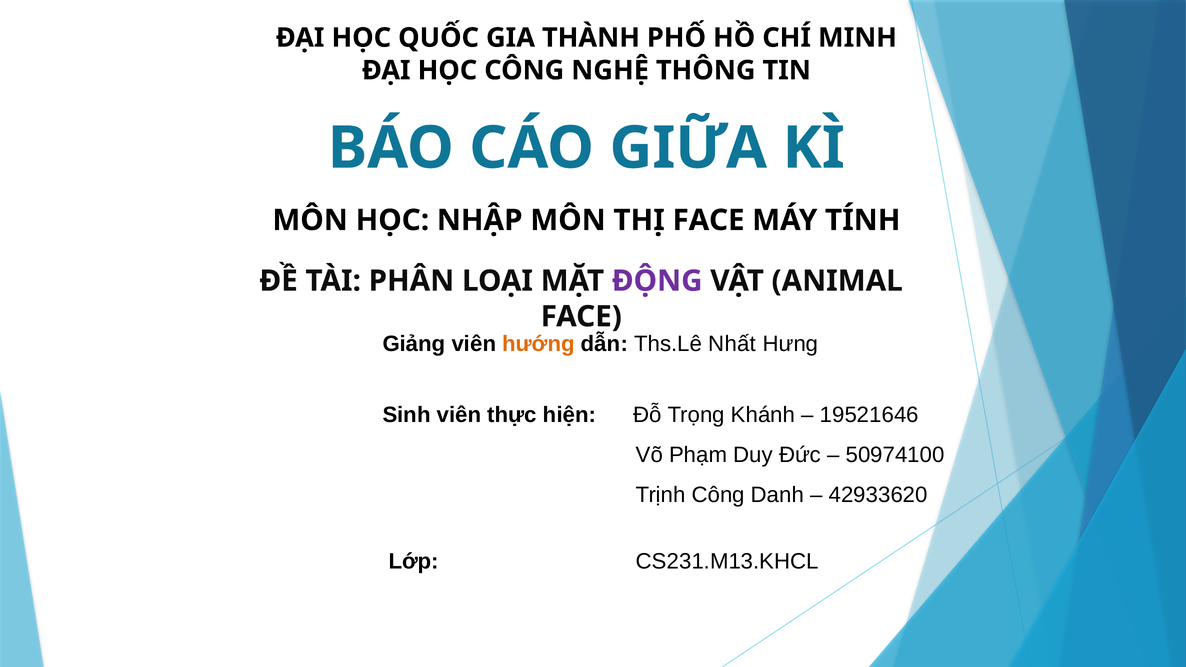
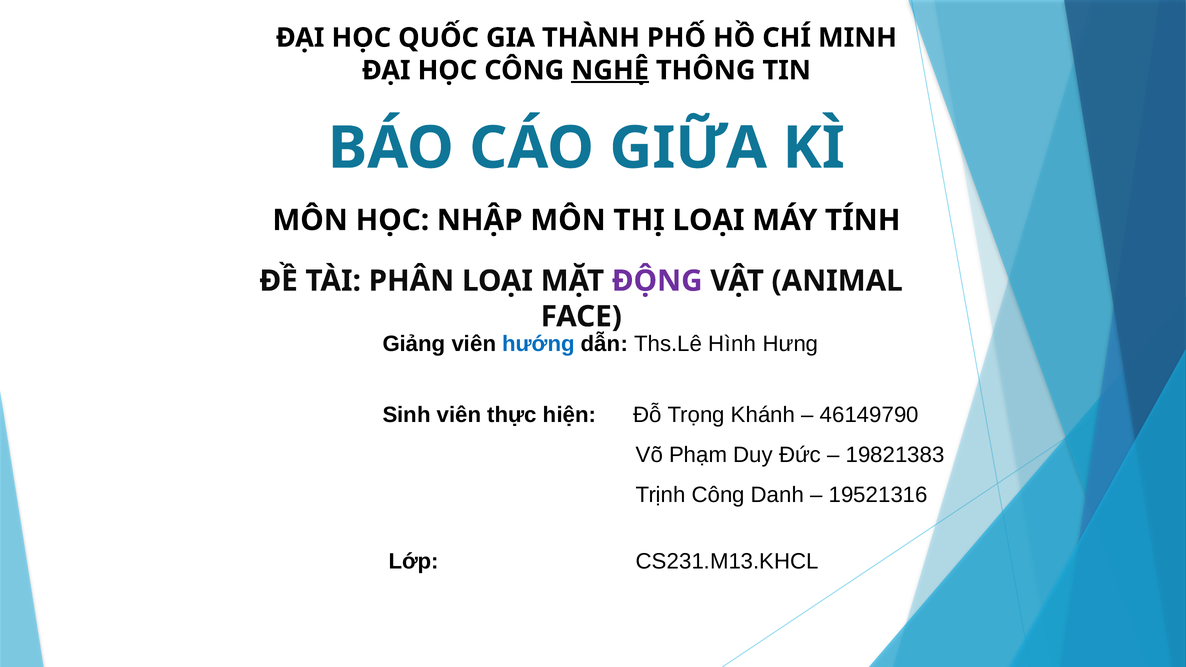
NGHỆ underline: none -> present
THỊ FACE: FACE -> LOẠI
hướng colour: orange -> blue
Nhất: Nhất -> Hình
19521646: 19521646 -> 46149790
50974100: 50974100 -> 19821383
42933620: 42933620 -> 19521316
